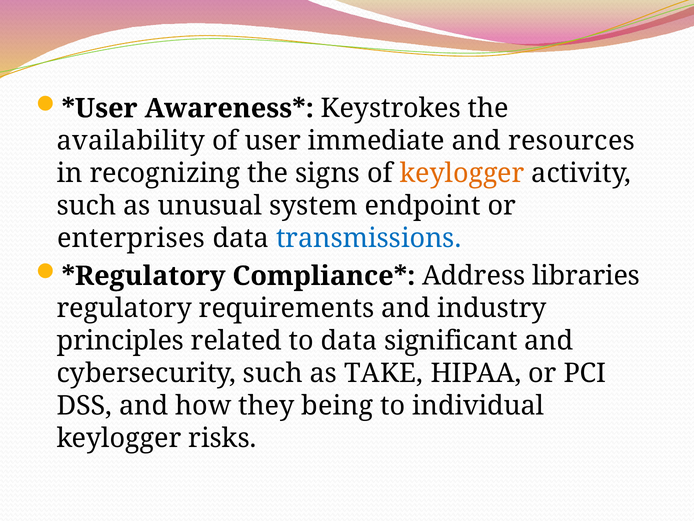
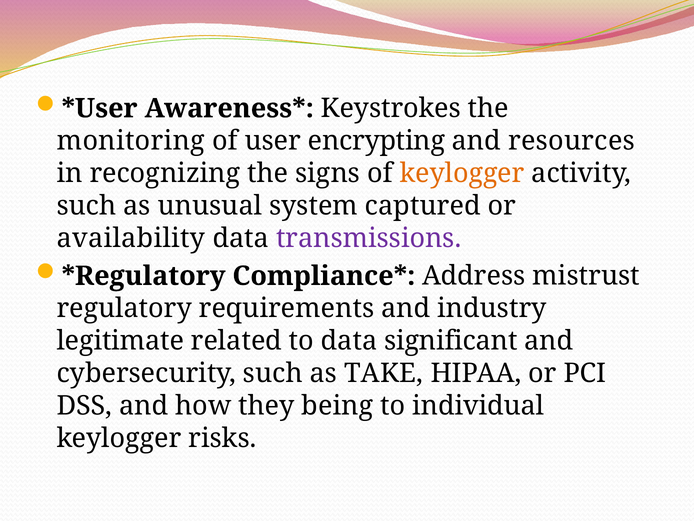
availability: availability -> monitoring
immediate: immediate -> encrypting
endpoint: endpoint -> captured
enterprises: enterprises -> availability
transmissions colour: blue -> purple
libraries: libraries -> mistrust
principles: principles -> legitimate
